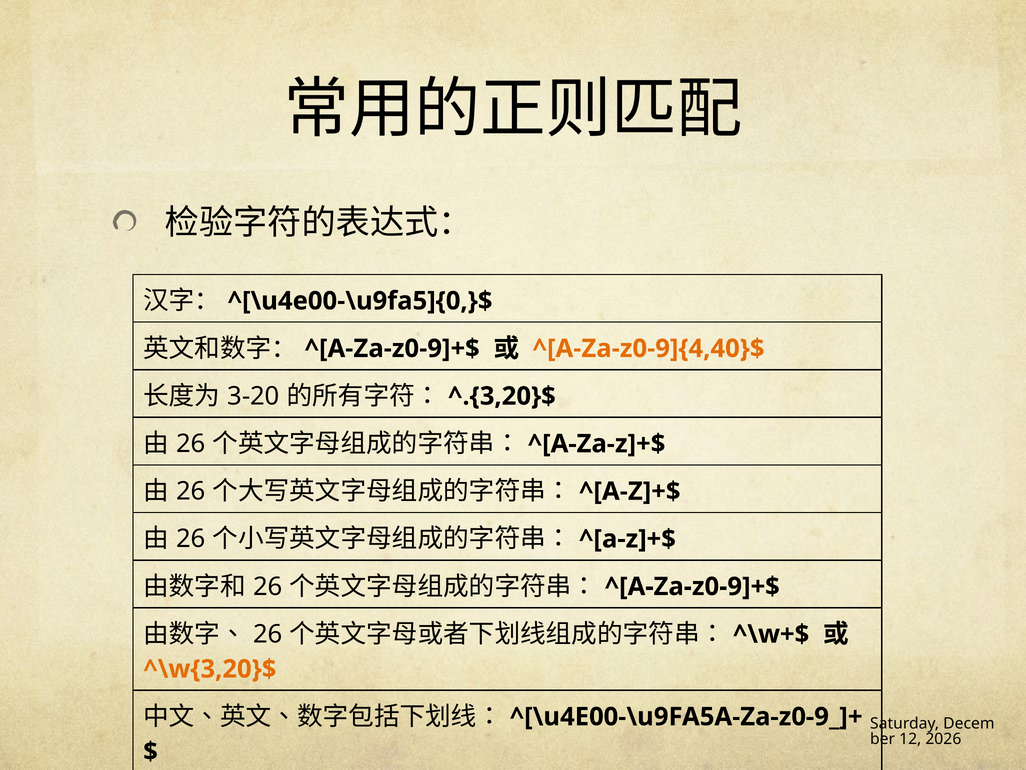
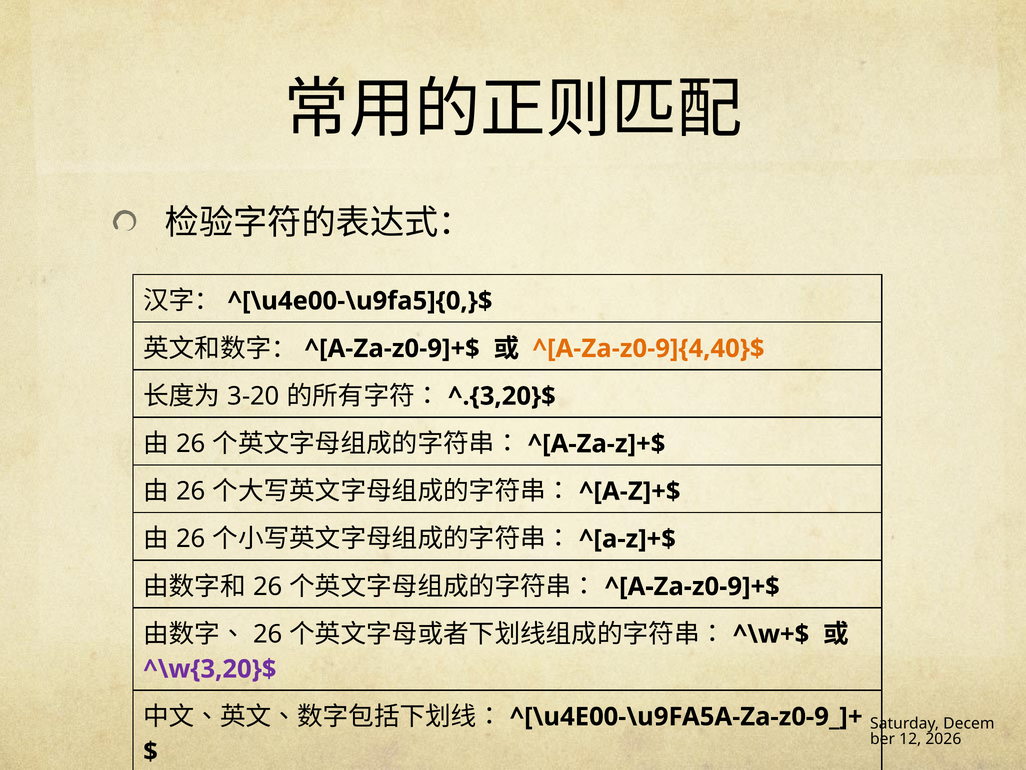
^\w{3,20}$ colour: orange -> purple
